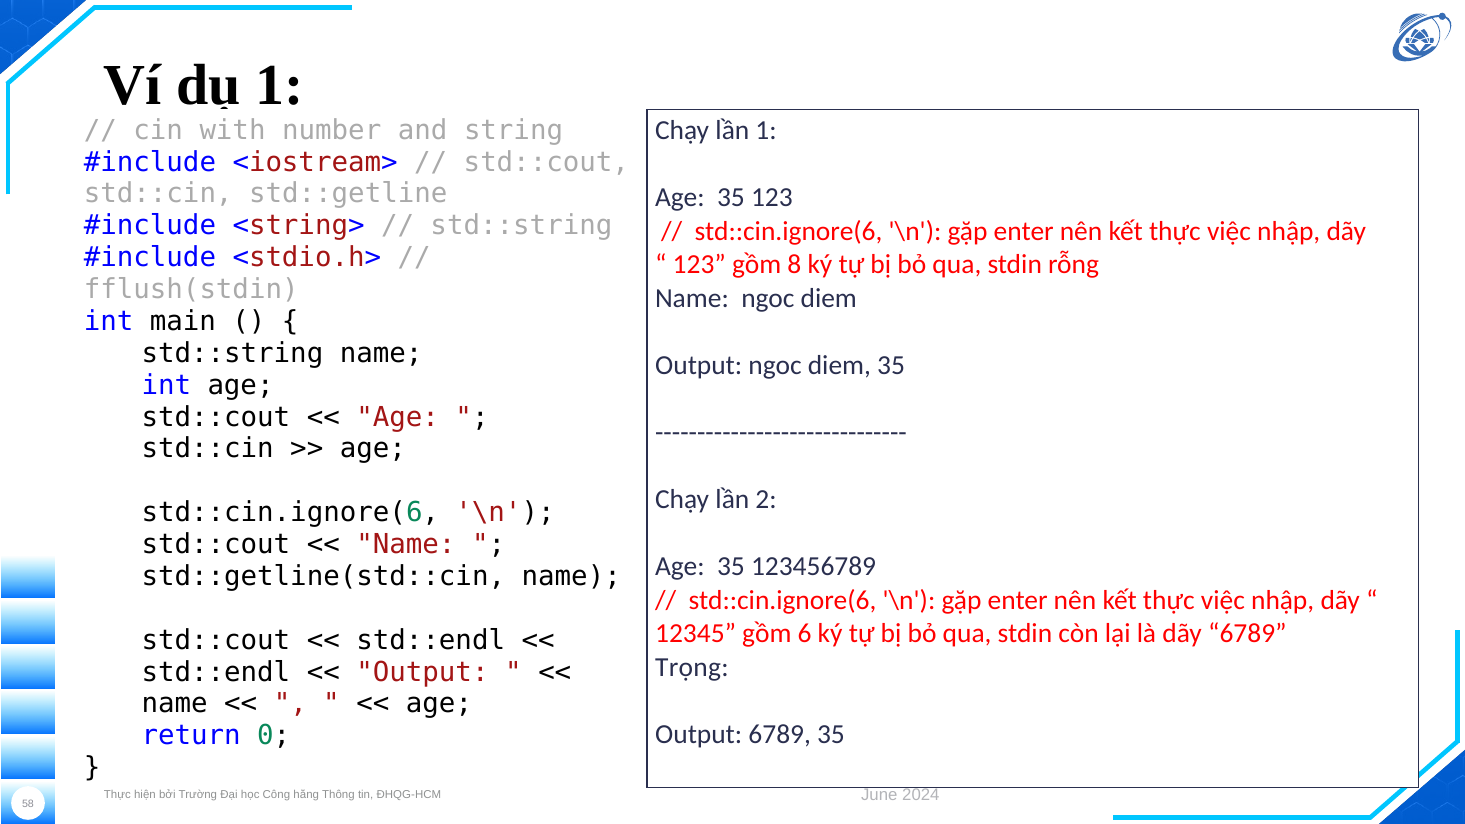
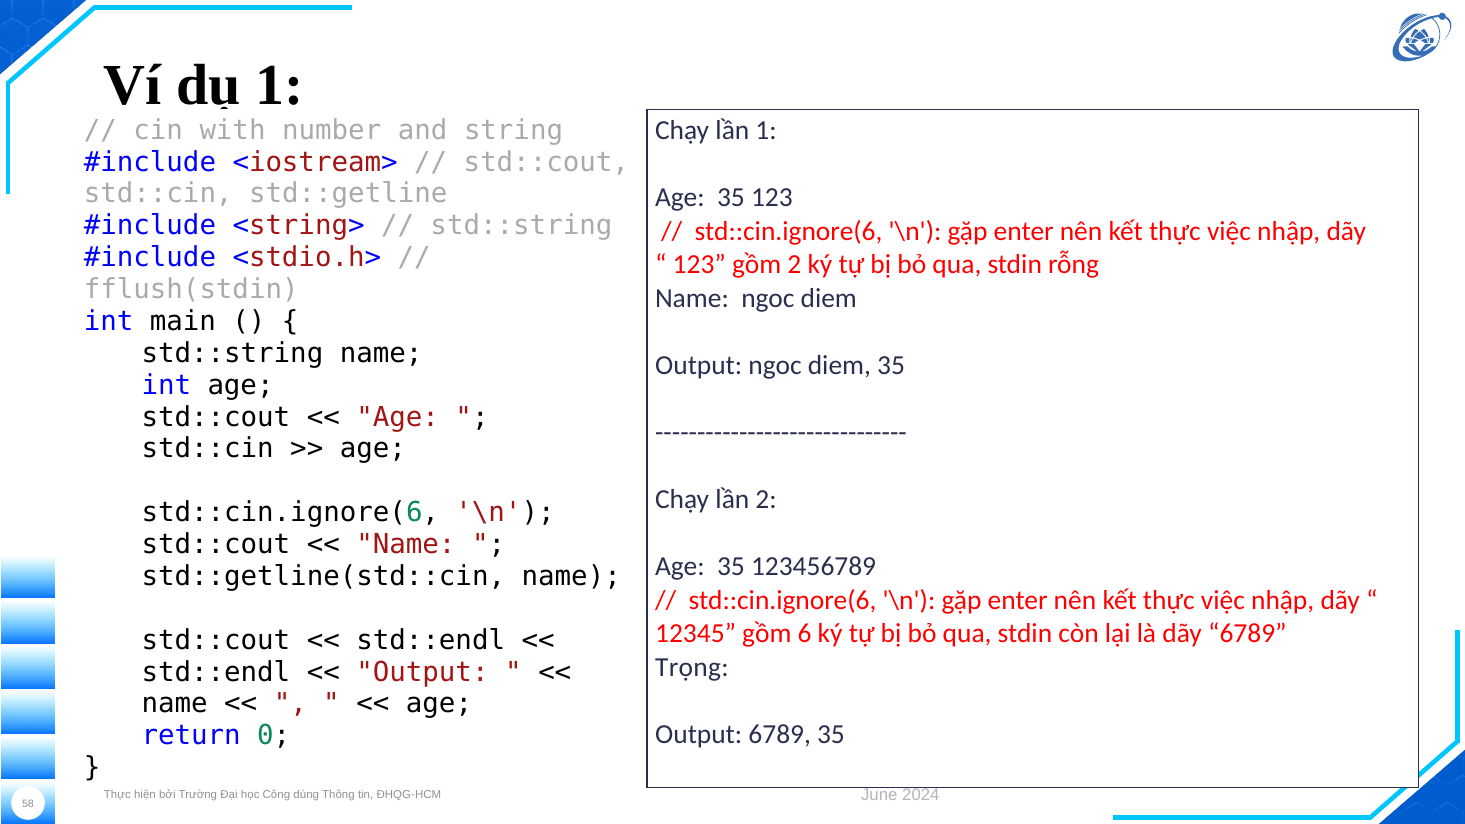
gồm 8: 8 -> 2
hằng: hằng -> dùng
